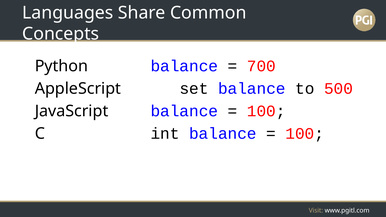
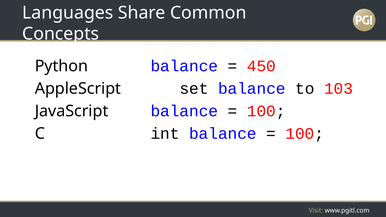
700: 700 -> 450
500: 500 -> 103
